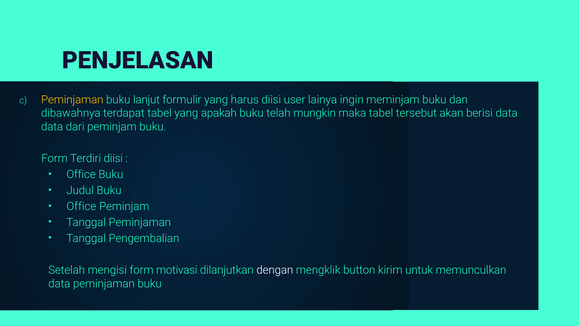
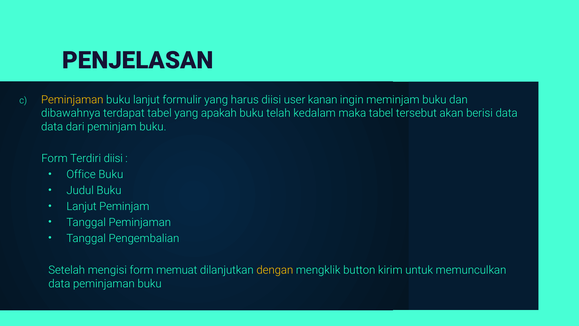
lainya: lainya -> kanan
mungkin: mungkin -> kedalam
Office at (81, 206): Office -> Lanjut
motivasi: motivasi -> memuat
dengan colour: white -> yellow
